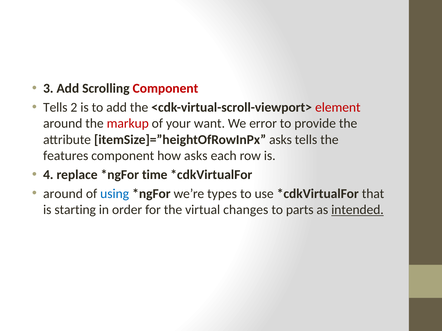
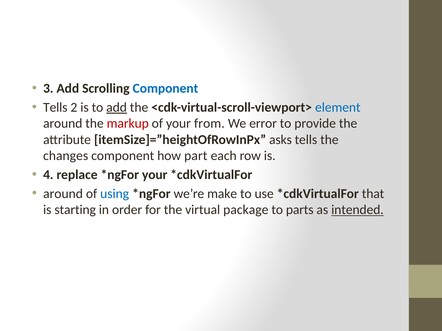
Component at (165, 89) colour: red -> blue
add at (117, 108) underline: none -> present
element colour: red -> blue
want: want -> from
features: features -> changes
how asks: asks -> part
time at (155, 175): time -> your
types: types -> make
changes: changes -> package
